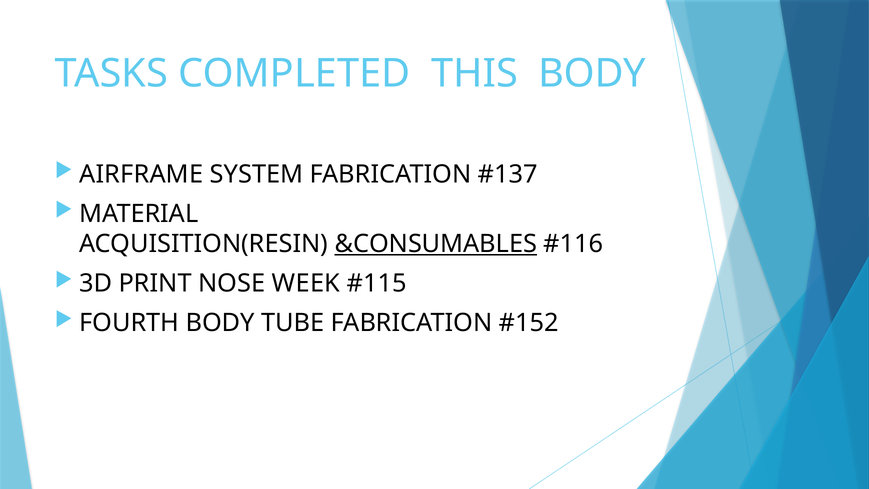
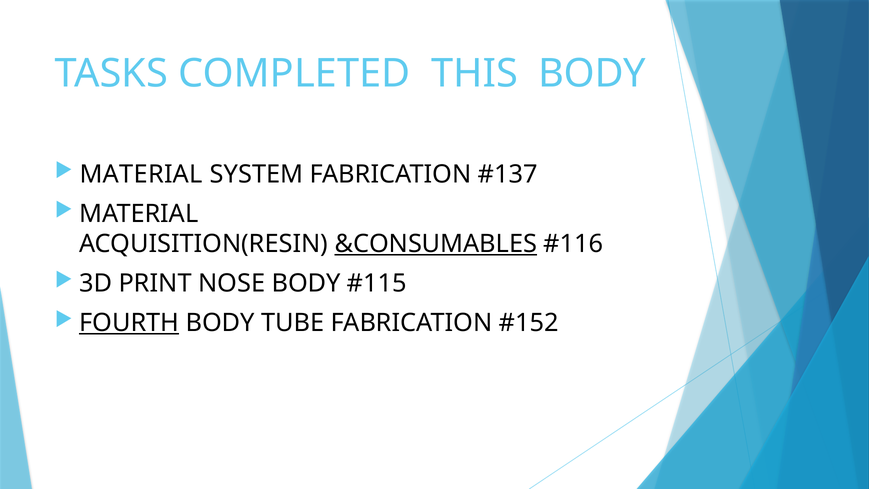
AIRFRAME at (141, 174): AIRFRAME -> MATERIAL
NOSE WEEK: WEEK -> BODY
FOURTH underline: none -> present
